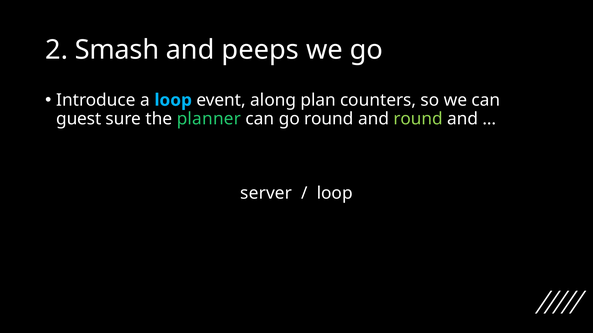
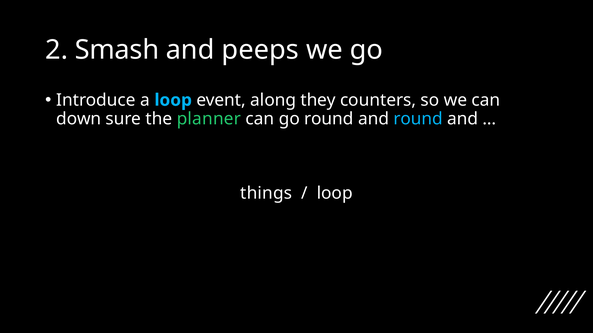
plan: plan -> they
guest: guest -> down
round at (418, 119) colour: light green -> light blue
server: server -> things
